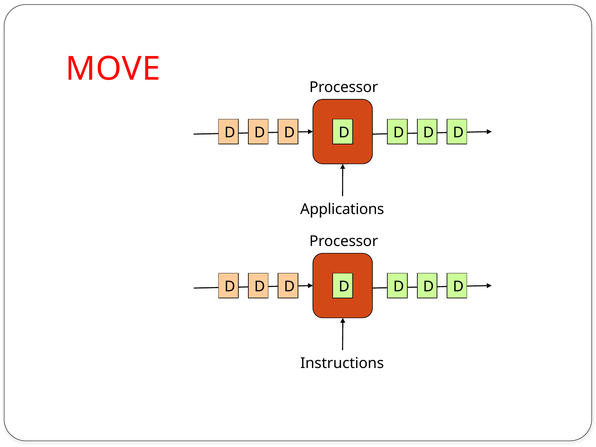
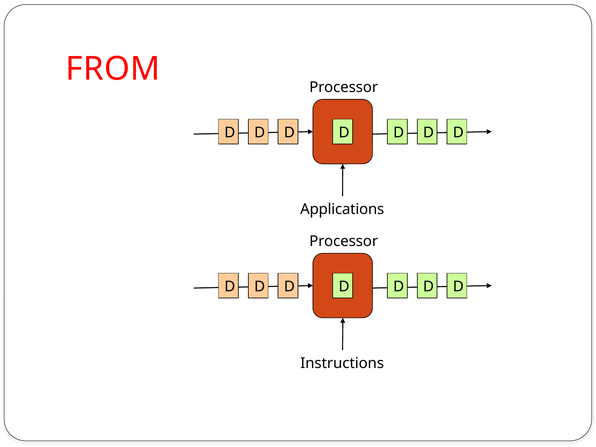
MOVE: MOVE -> FROM
